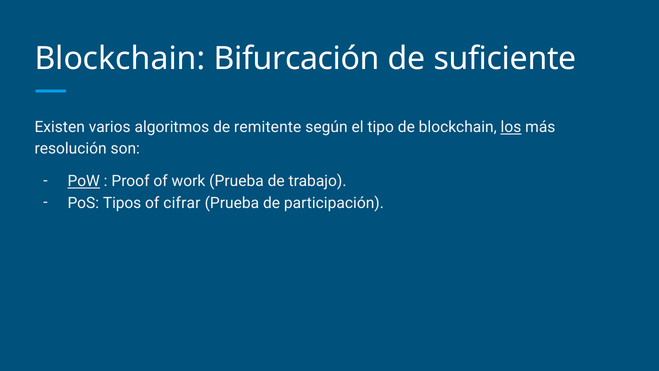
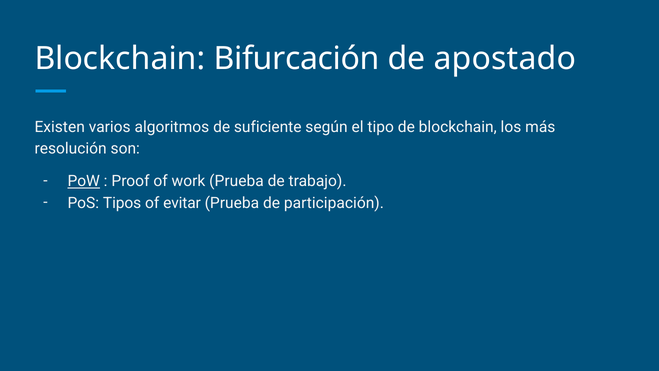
suficiente: suficiente -> apostado
remitente: remitente -> suficiente
los underline: present -> none
cifrar: cifrar -> evitar
